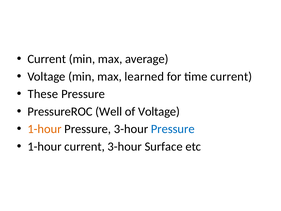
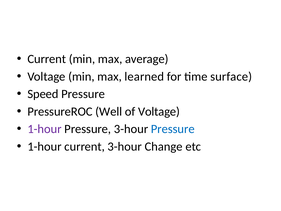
time current: current -> surface
These: These -> Speed
1-hour at (44, 129) colour: orange -> purple
Surface: Surface -> Change
